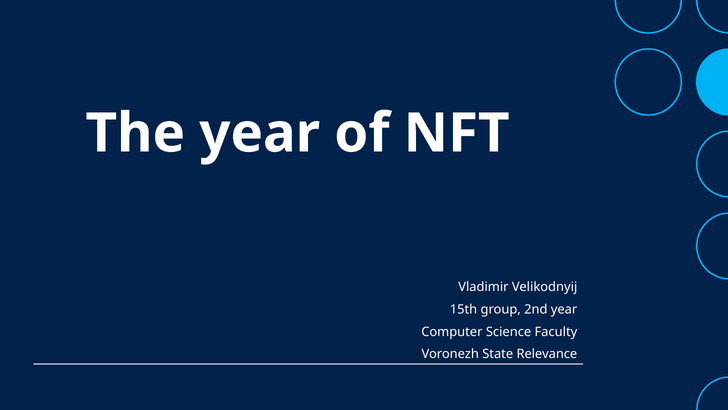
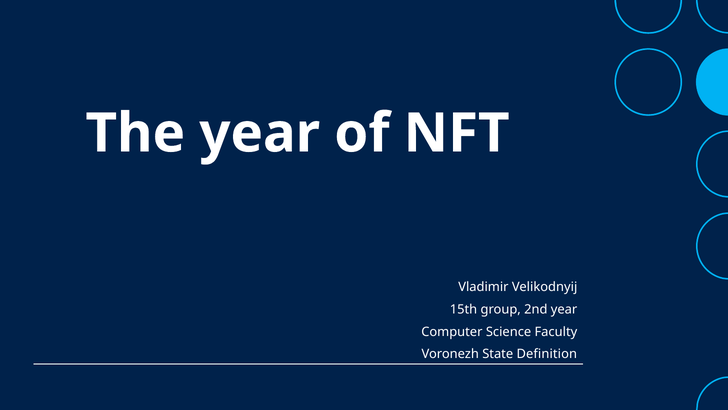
Relevance: Relevance -> Definition
